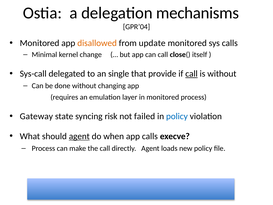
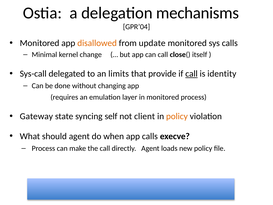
single: single -> limits
is without: without -> identity
risk: risk -> self
failed: failed -> client
policy at (177, 116) colour: blue -> orange
agent at (79, 136) underline: present -> none
